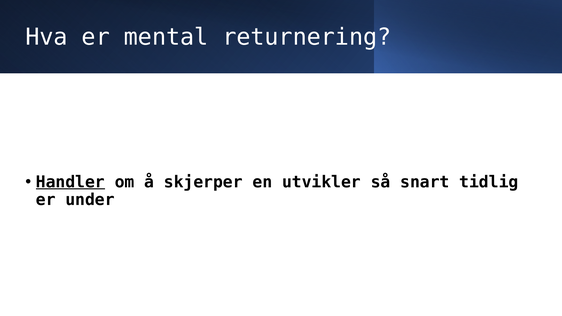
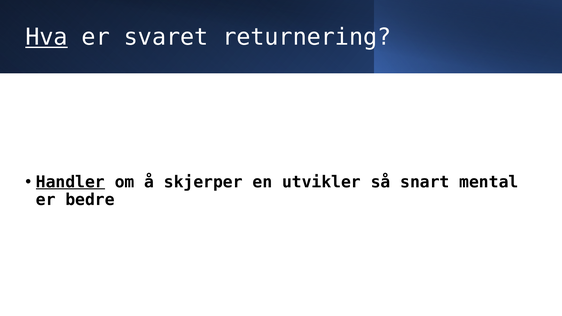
Hva underline: none -> present
mental: mental -> svaret
tidlig: tidlig -> mental
under: under -> bedre
